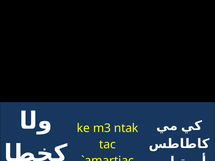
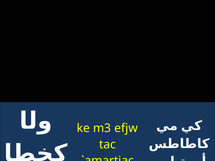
ntak: ntak -> efjw
